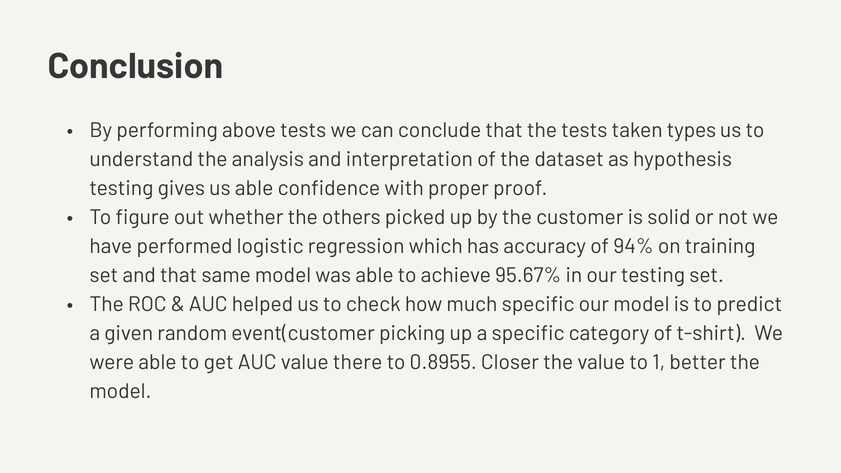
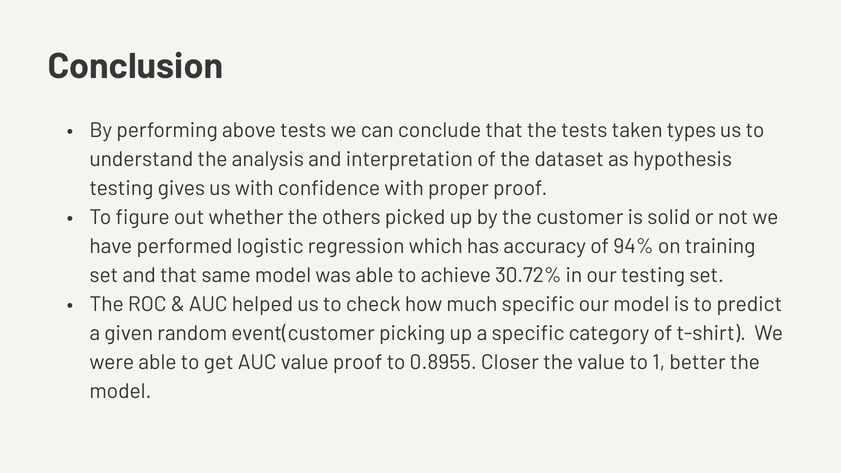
us able: able -> with
95.67%: 95.67% -> 30.72%
value there: there -> proof
